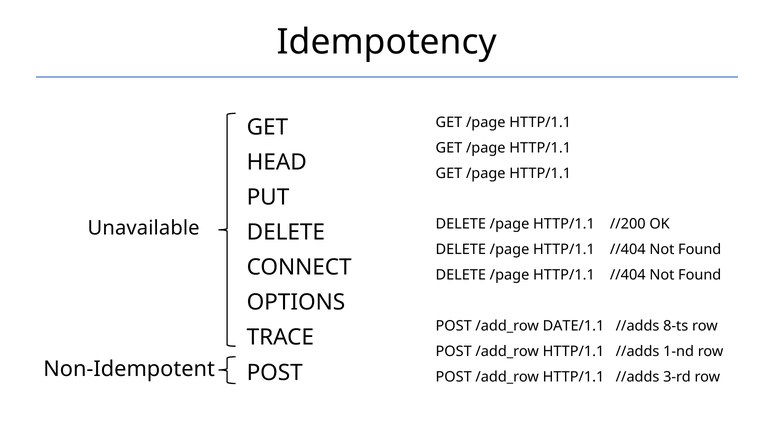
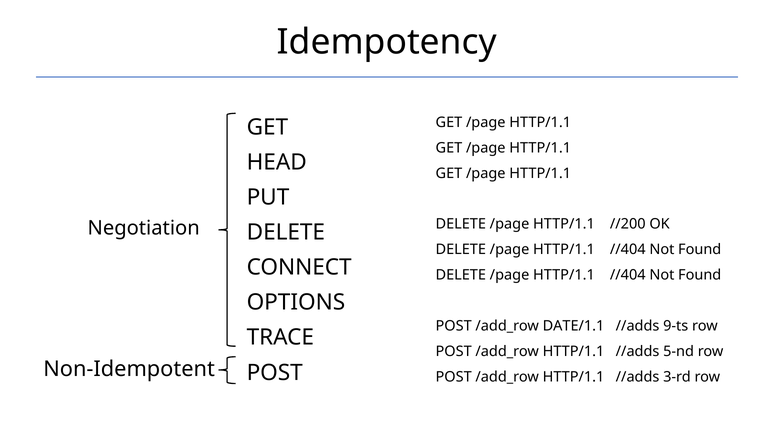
Unavailable: Unavailable -> Negotiation
8-ts: 8-ts -> 9-ts
1-nd: 1-nd -> 5-nd
